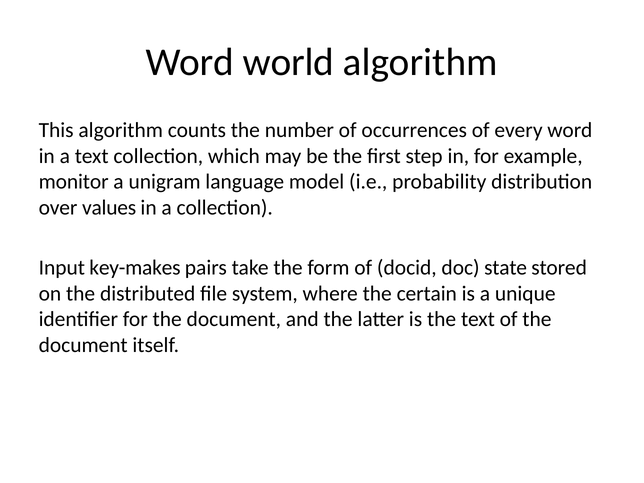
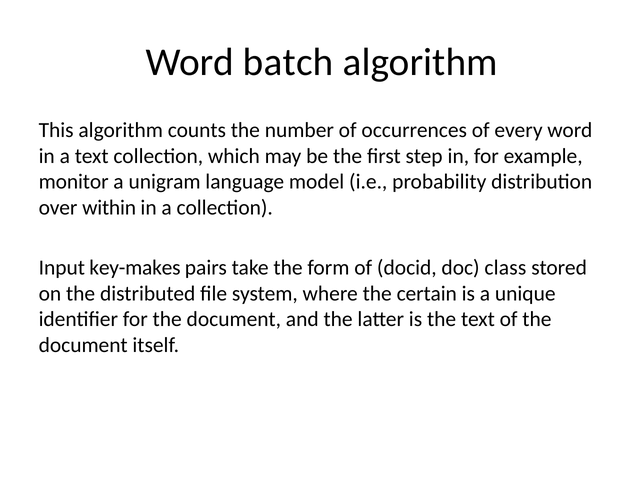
world: world -> batch
values: values -> within
state: state -> class
